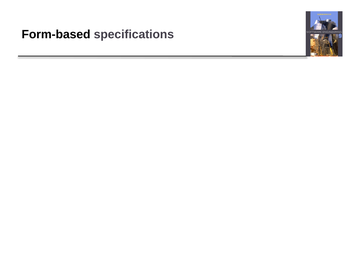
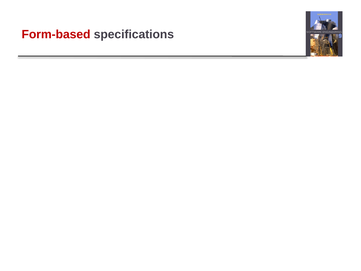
Form-based colour: black -> red
